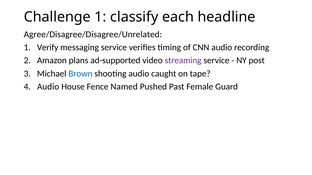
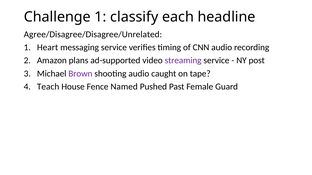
Verify: Verify -> Heart
Brown colour: blue -> purple
Audio at (48, 87): Audio -> Teach
